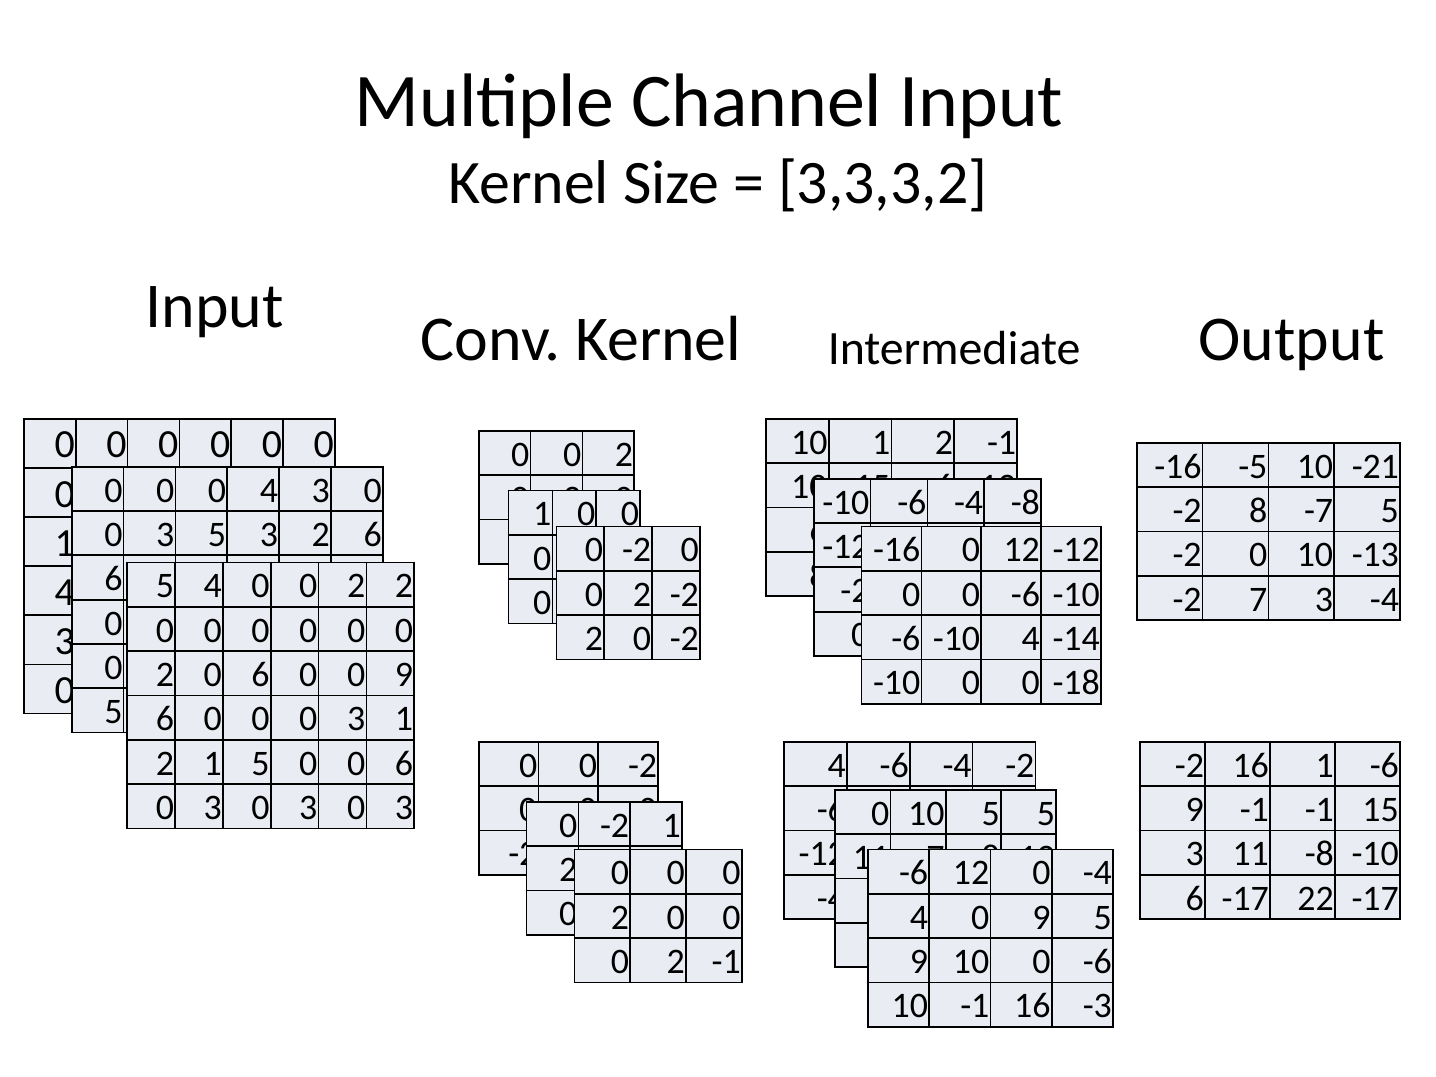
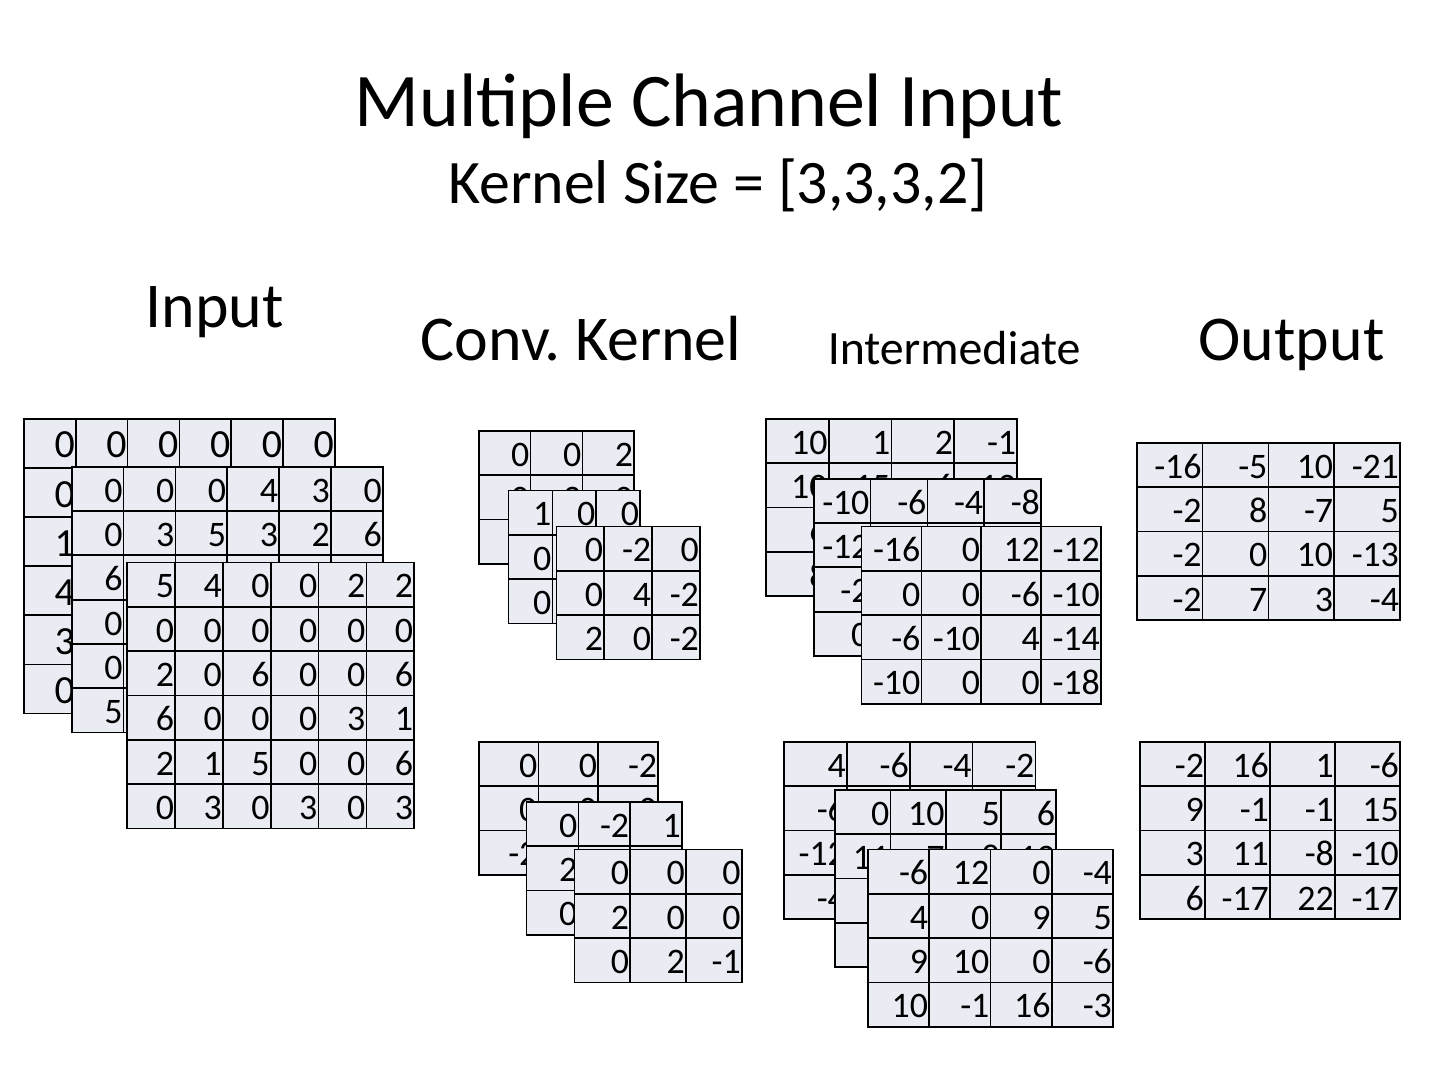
2 at (642, 594): 2 -> 4
9 at (404, 675): 9 -> 6
5 5: 5 -> 6
